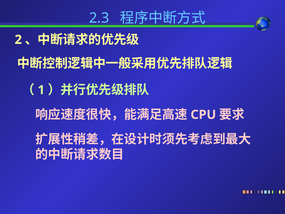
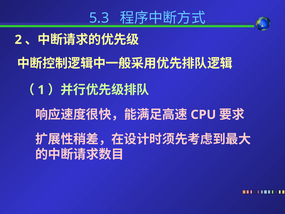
2.3: 2.3 -> 5.3
